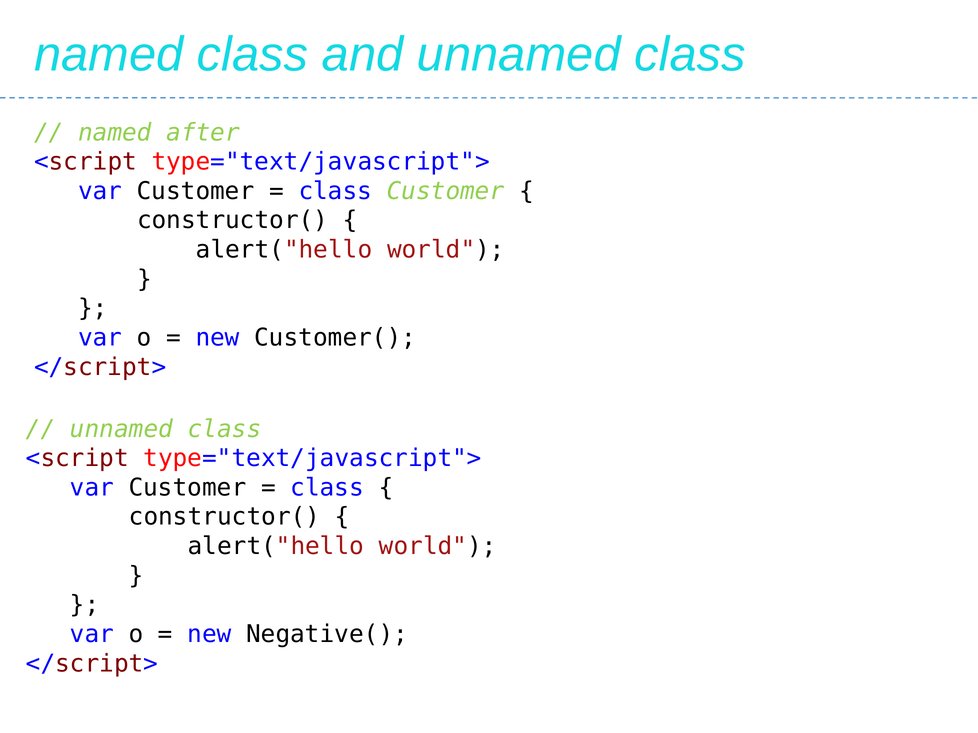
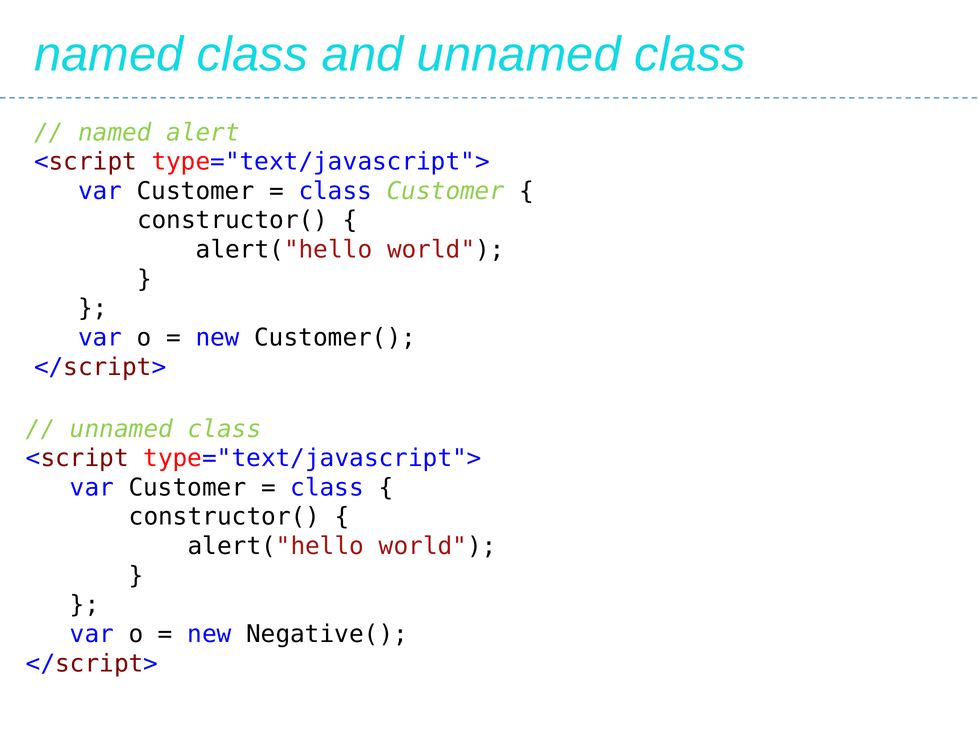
after: after -> alert
